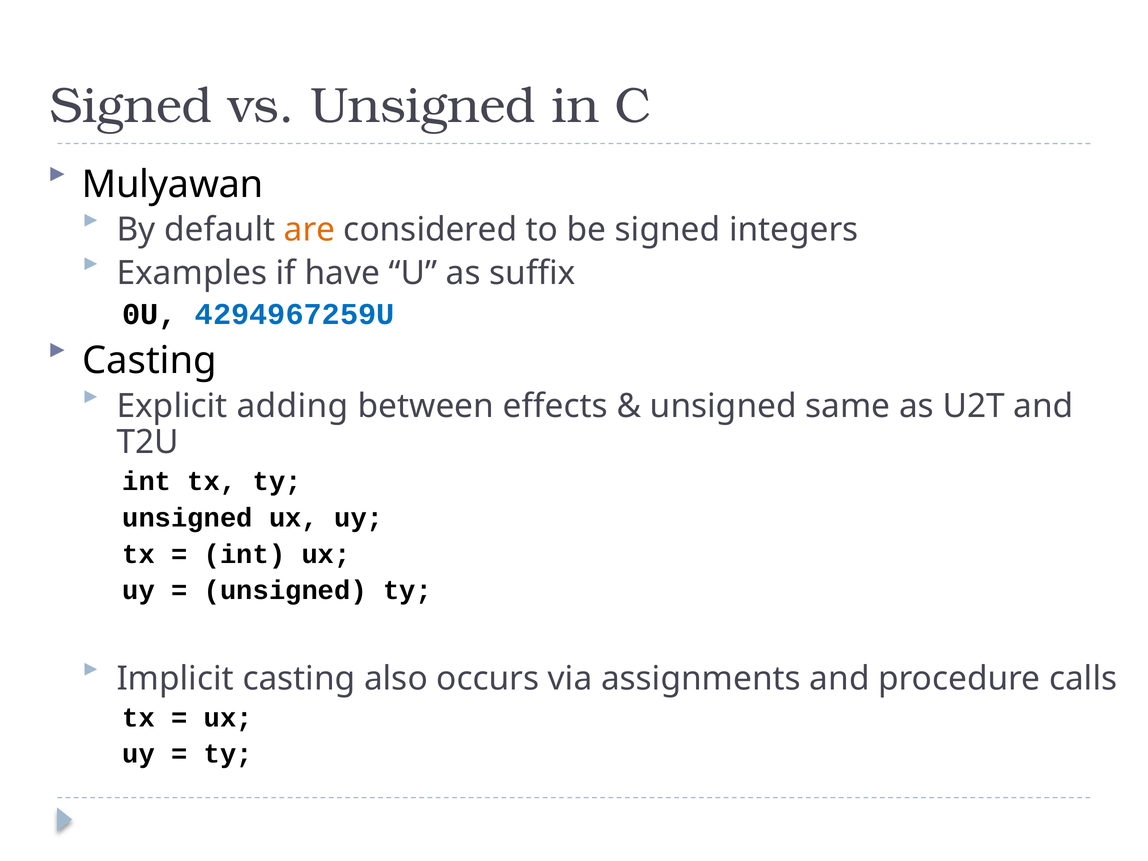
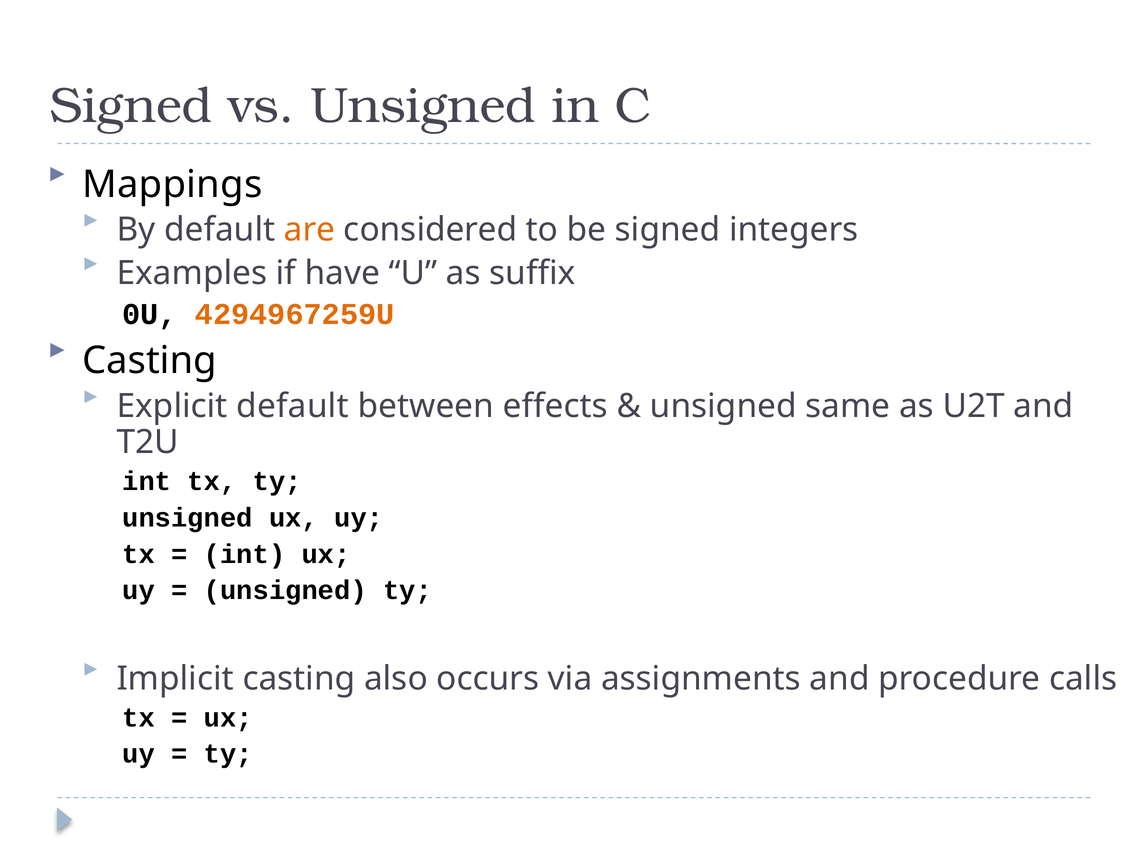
Mulyawan: Mulyawan -> Mappings
4294967259U colour: blue -> orange
Explicit adding: adding -> default
